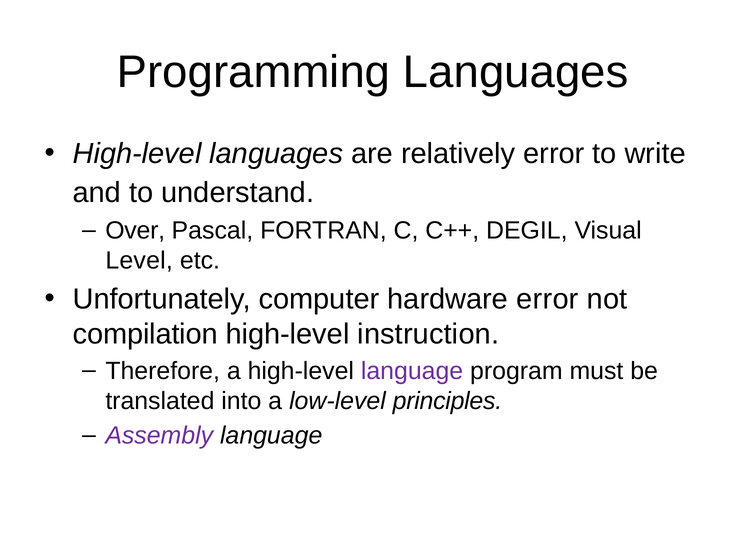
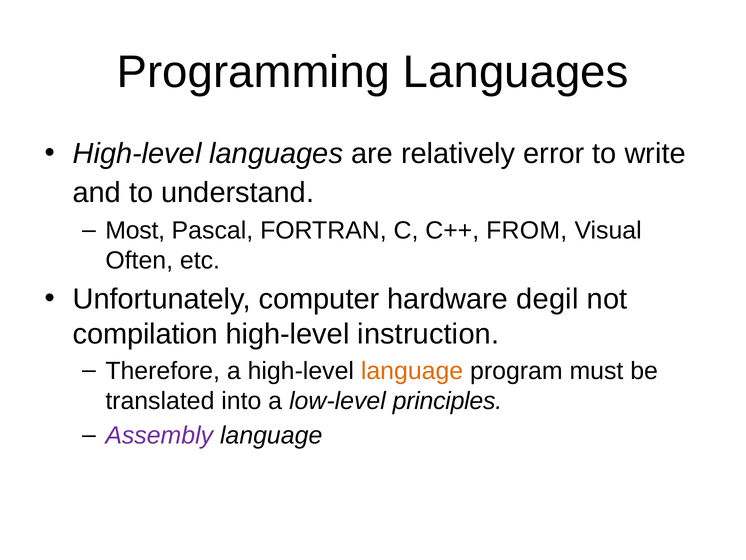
Over: Over -> Most
DEGIL: DEGIL -> FROM
Level: Level -> Often
hardware error: error -> degil
language at (412, 371) colour: purple -> orange
